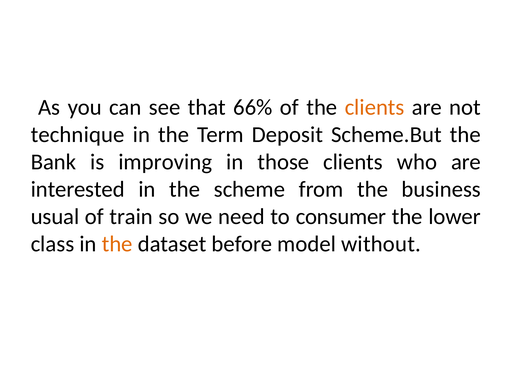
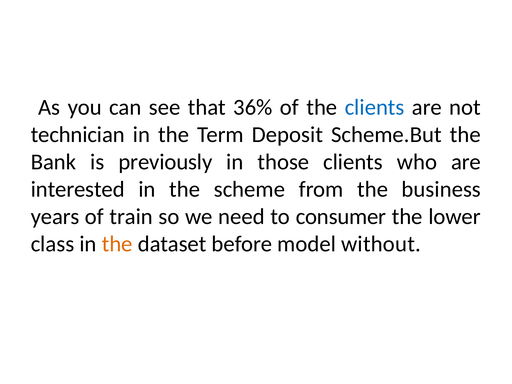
66%: 66% -> 36%
clients at (375, 107) colour: orange -> blue
technique: technique -> technician
improving: improving -> previously
usual: usual -> years
